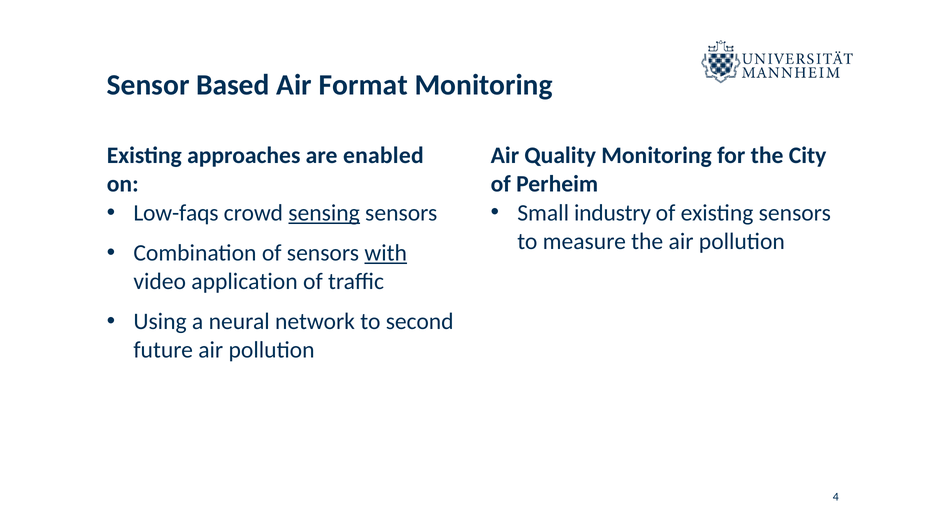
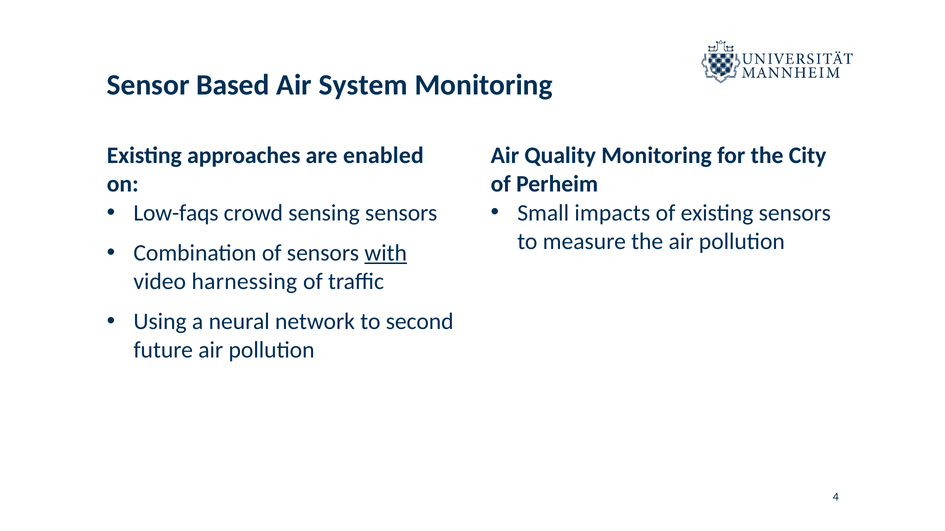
Format: Format -> System
industry: industry -> impacts
sensing underline: present -> none
application: application -> harnessing
